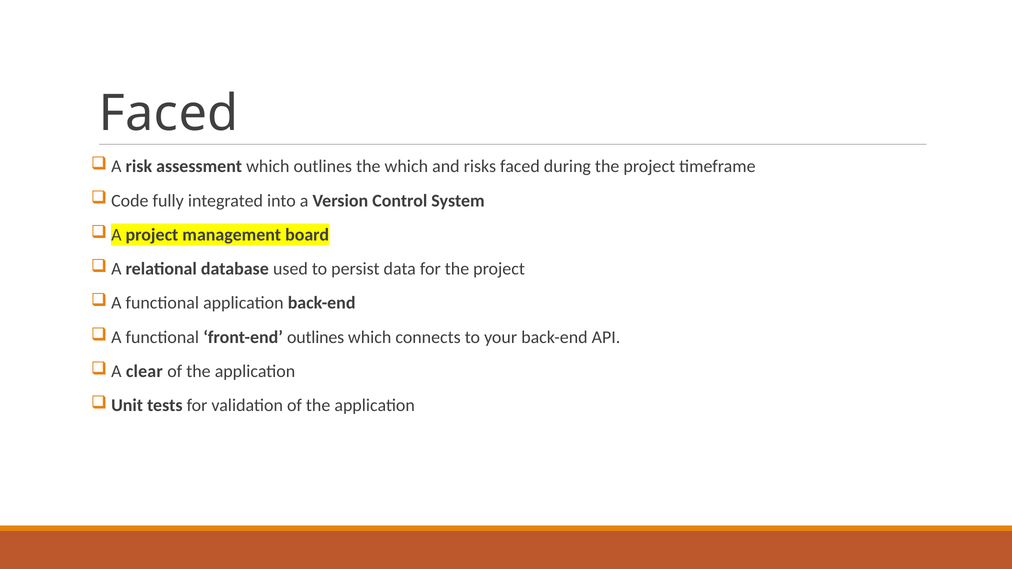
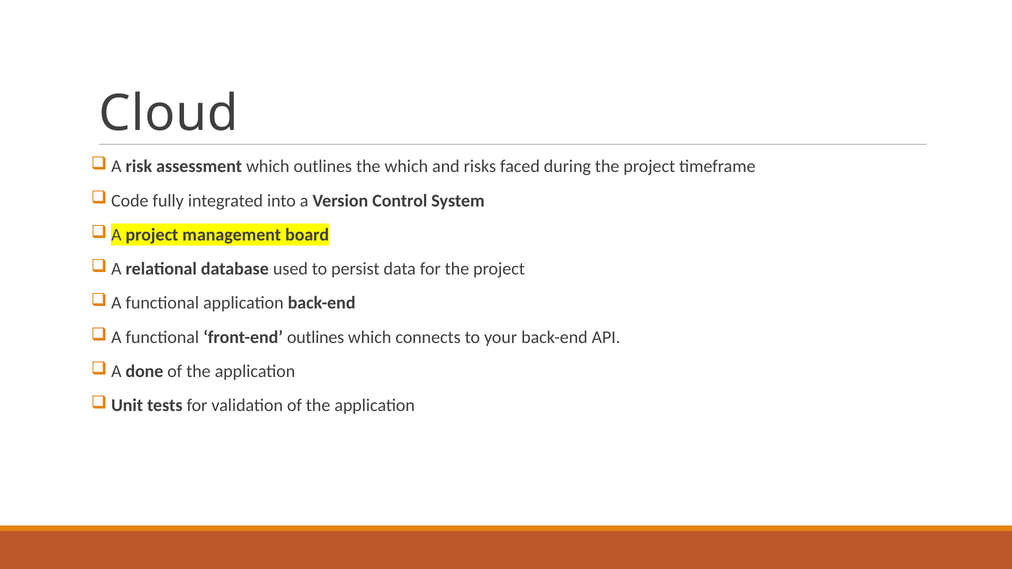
Faced at (169, 113): Faced -> Cloud
clear: clear -> done
